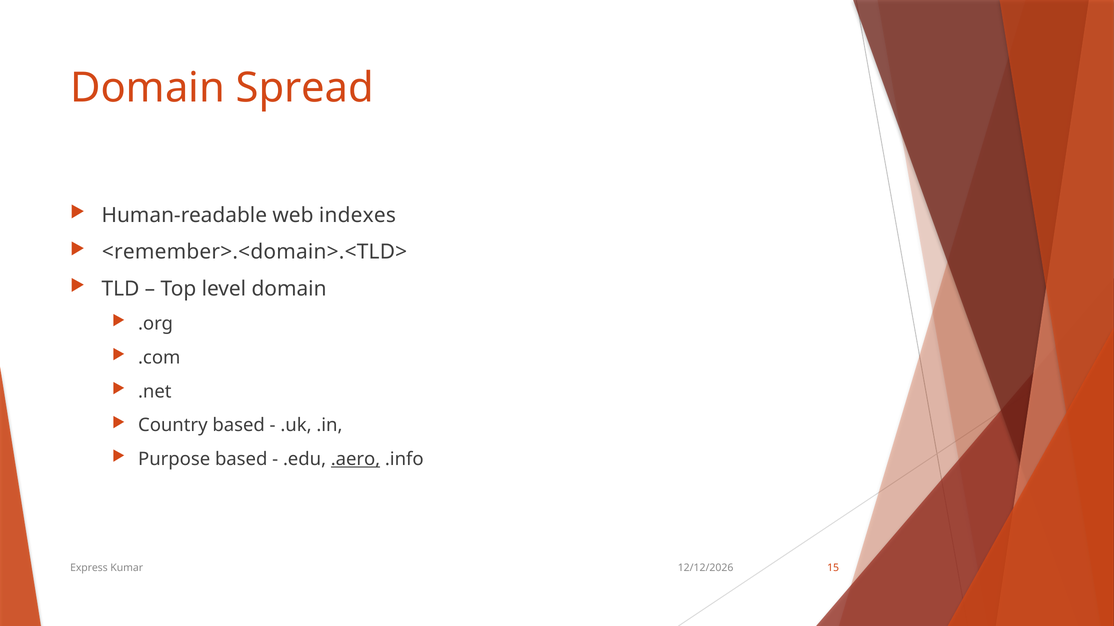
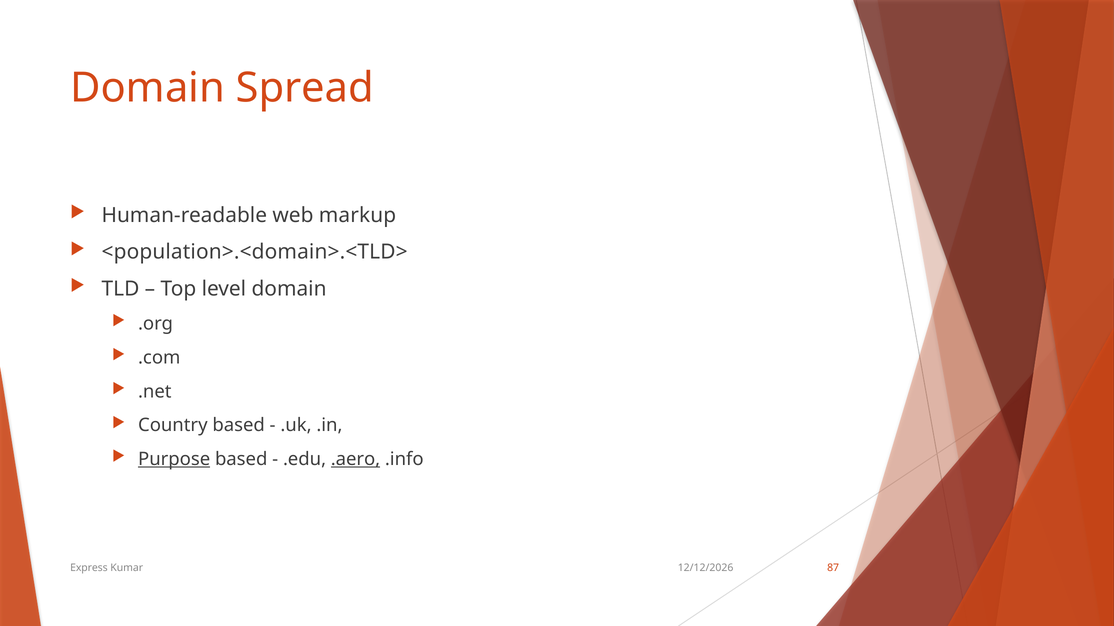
indexes: indexes -> markup
<remember>.<domain>.<TLD>: <remember>.<domain>.<TLD> -> <population>.<domain>.<TLD>
Purpose underline: none -> present
15: 15 -> 87
